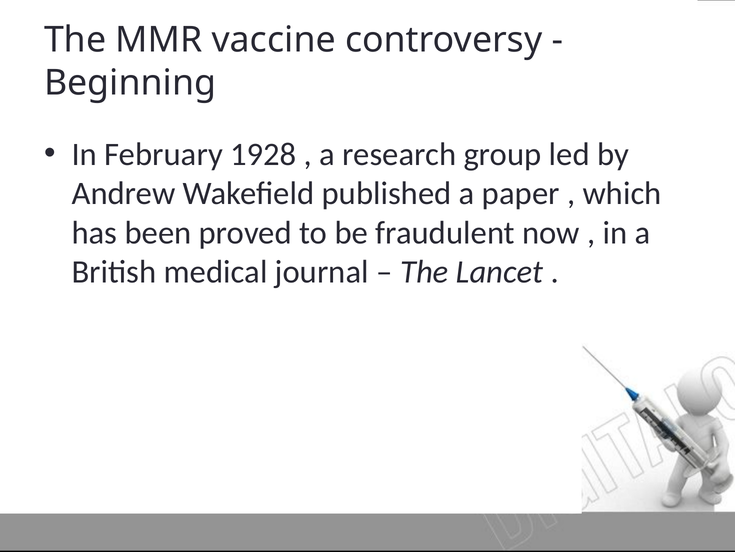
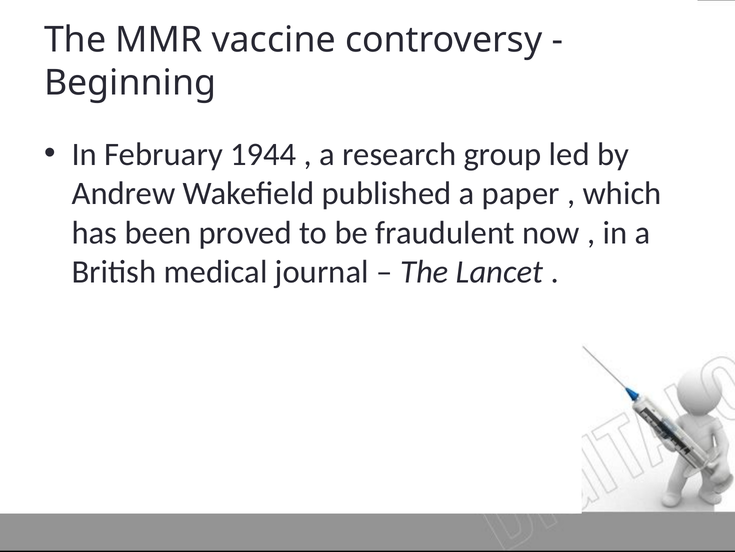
1928: 1928 -> 1944
